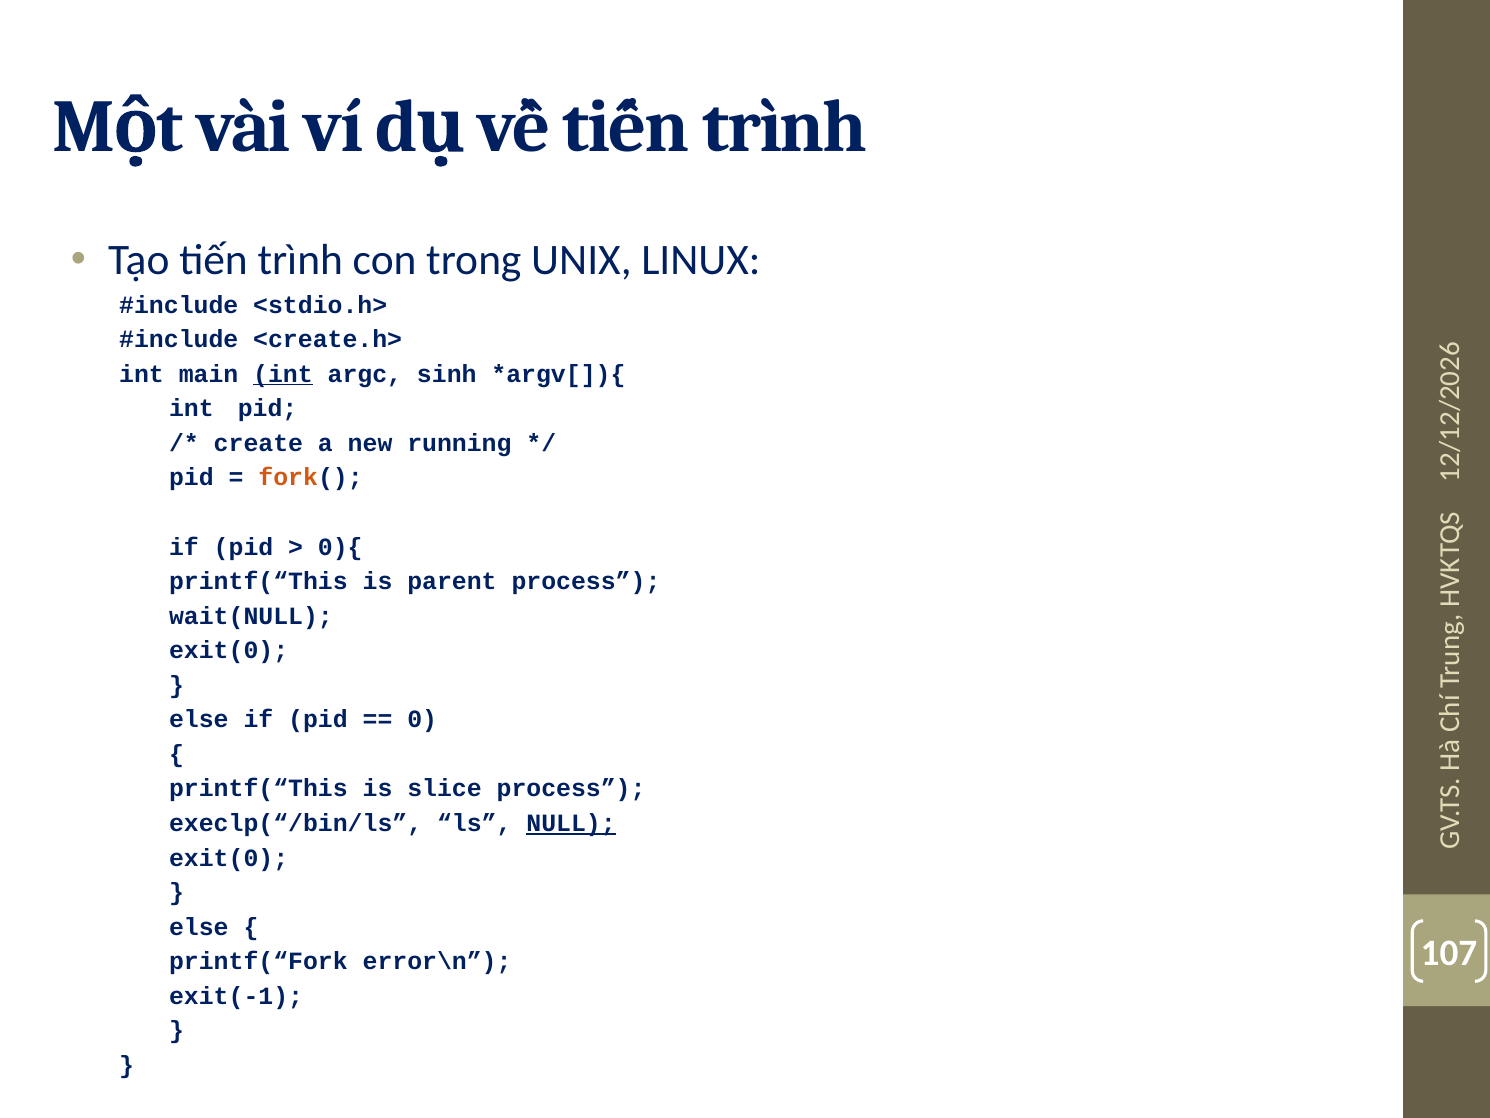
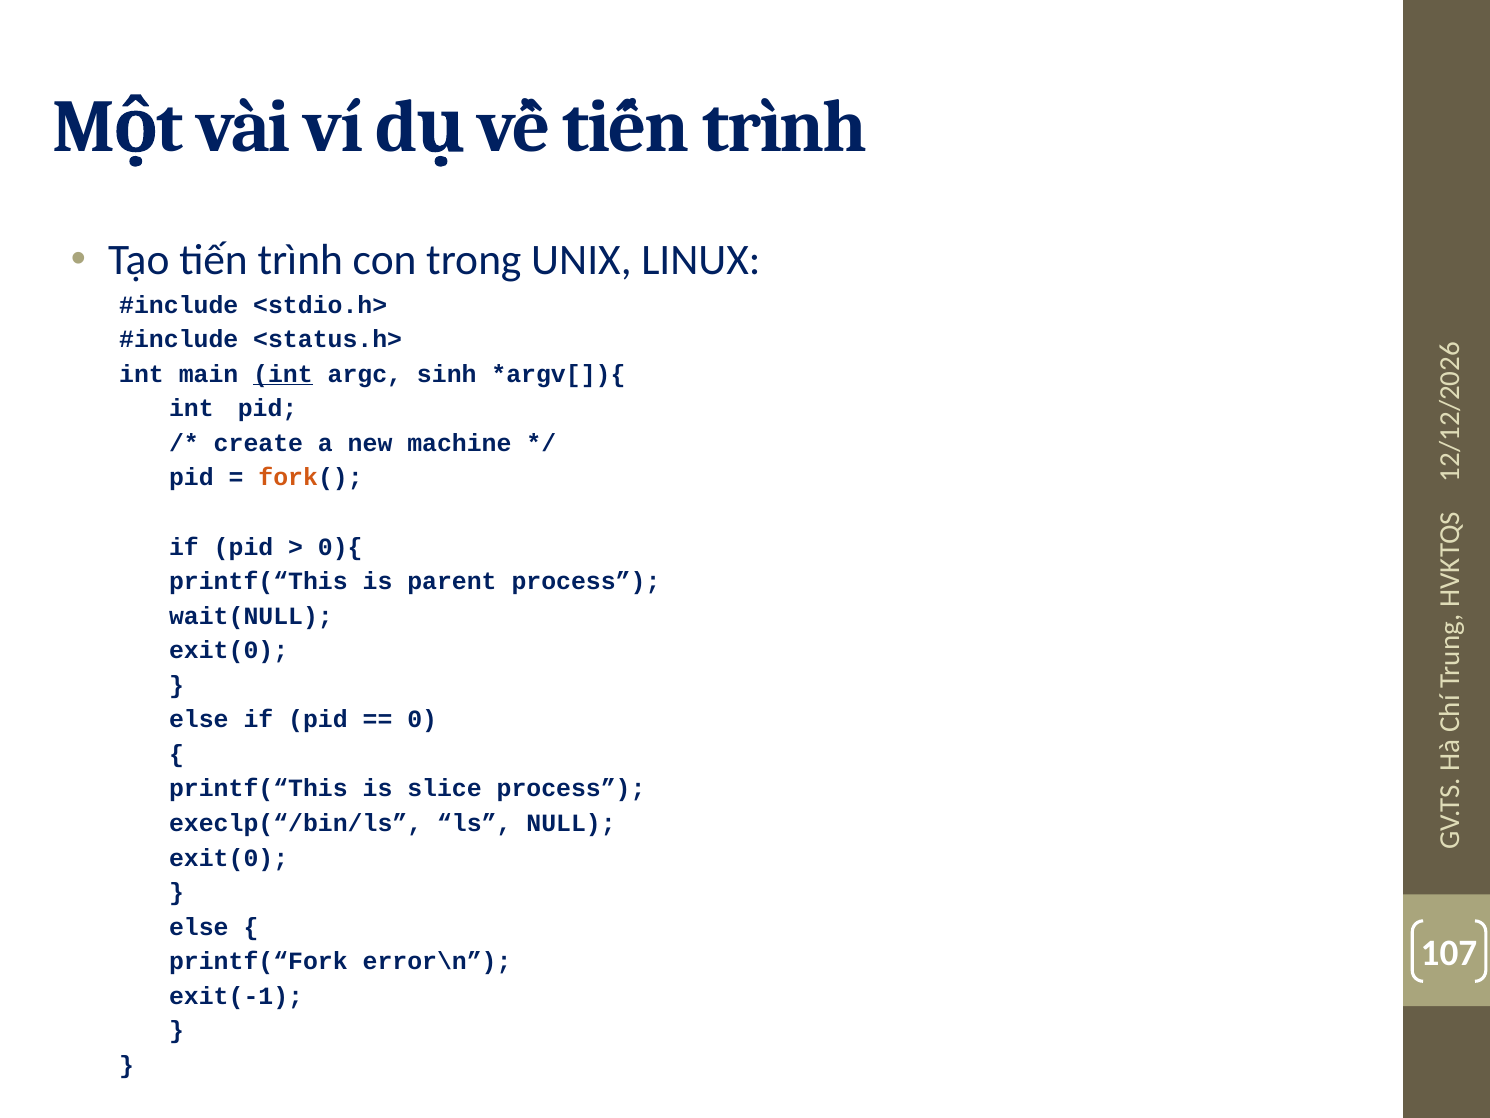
<create.h>: <create.h> -> <status.h>
running: running -> machine
NULL underline: present -> none
